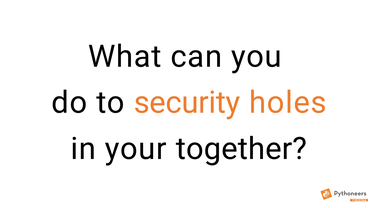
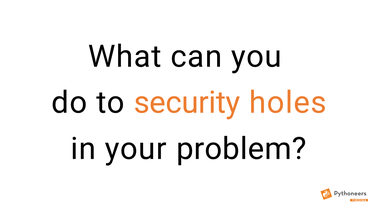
together: together -> problem
